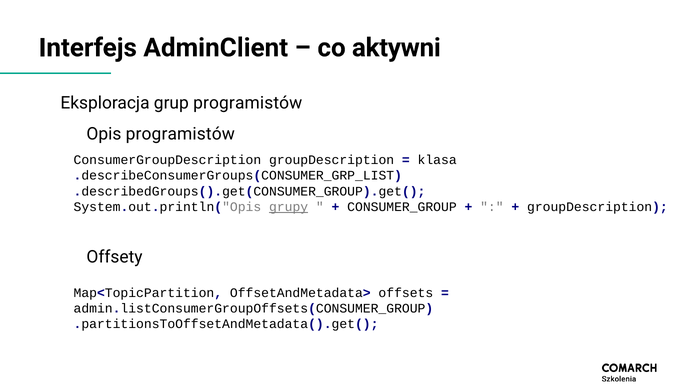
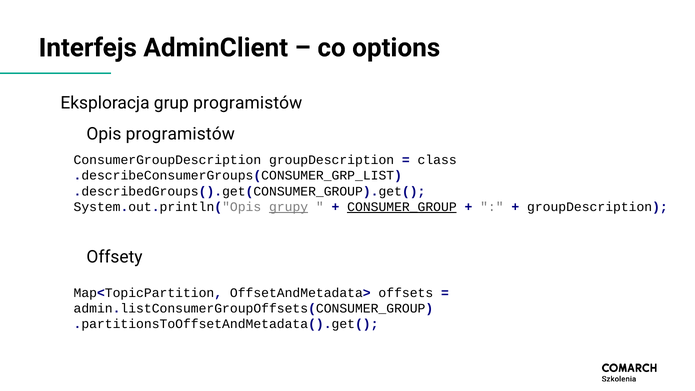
aktywni: aktywni -> options
klasa: klasa -> class
CONSUMER_GROUP underline: none -> present
